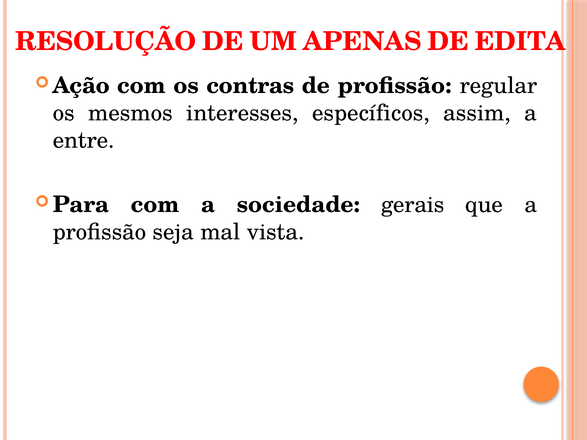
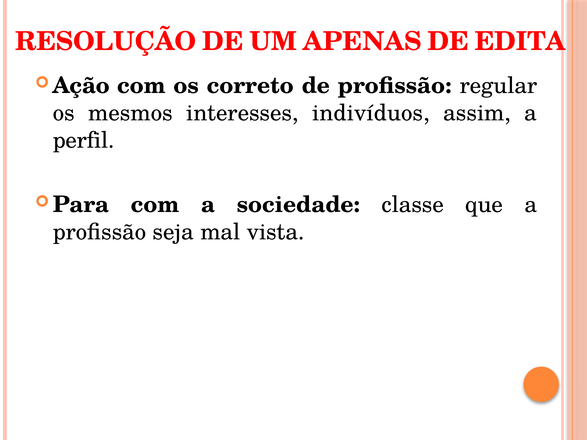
contras: contras -> correto
específicos: específicos -> indivíduos
entre: entre -> perfil
gerais: gerais -> classe
